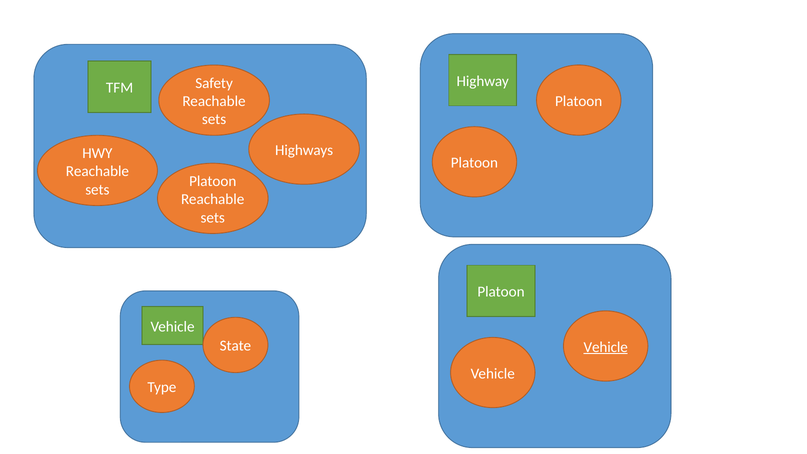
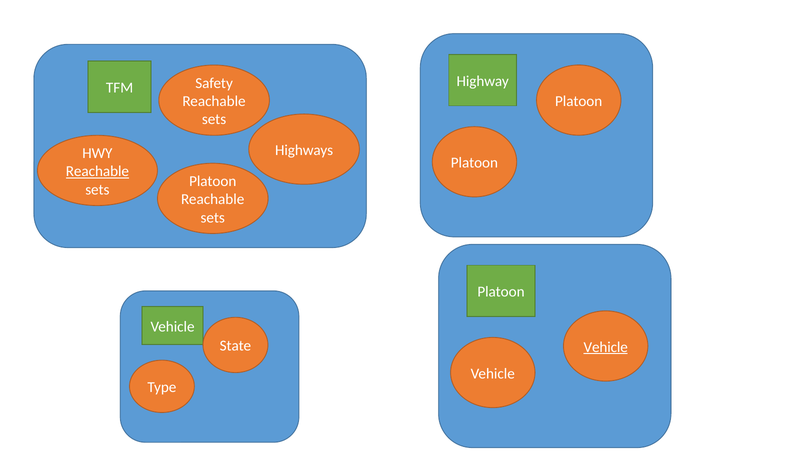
Reachable at (97, 171) underline: none -> present
